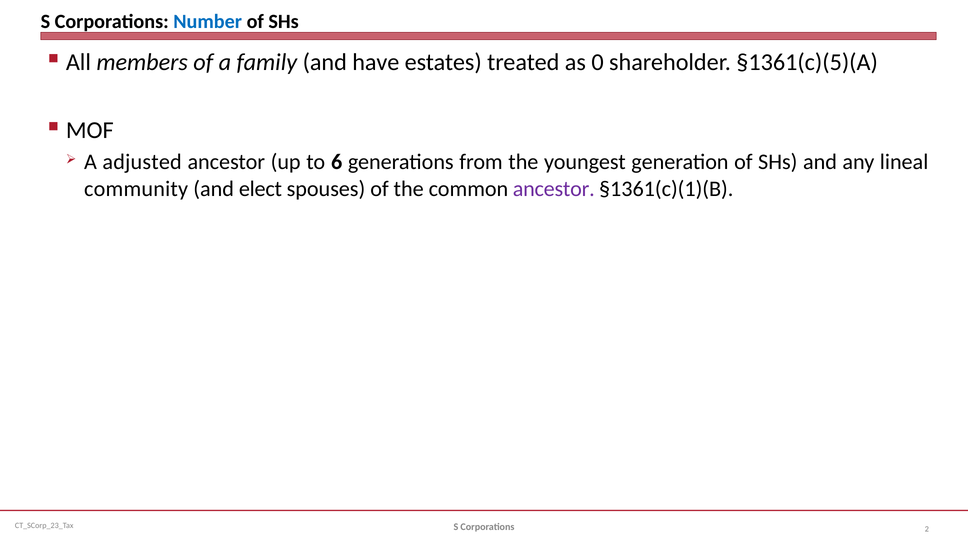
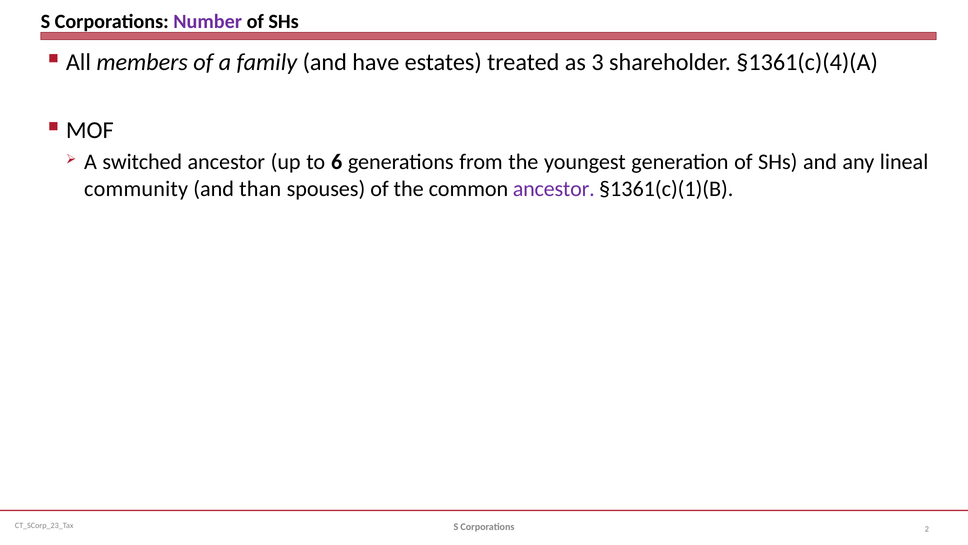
Number colour: blue -> purple
0: 0 -> 3
§1361(c)(5)(A: §1361(c)(5)(A -> §1361(c)(4)(A
adjusted: adjusted -> switched
elect: elect -> than
